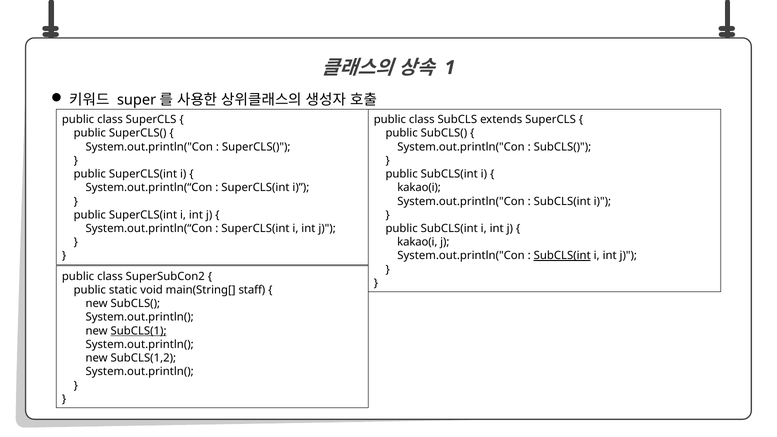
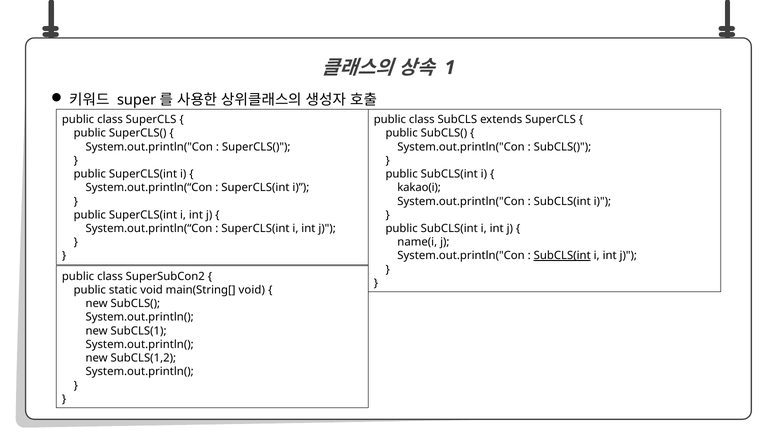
kakao(i at (417, 242): kakao(i -> name(i
main(String[ staff: staff -> void
SubCLS(1 underline: present -> none
